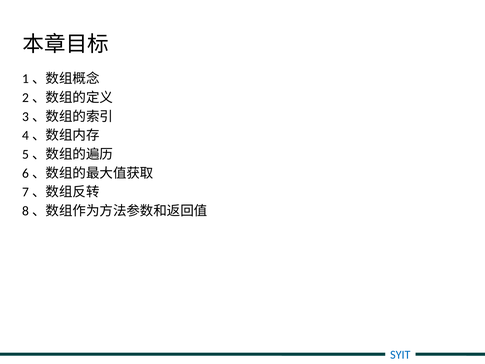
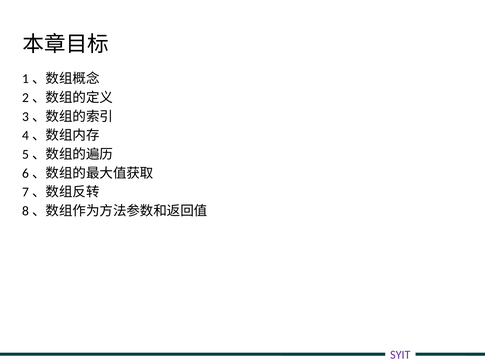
SYIT colour: blue -> purple
